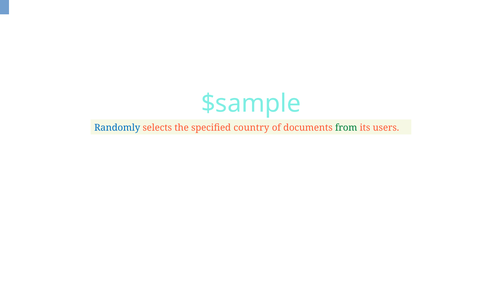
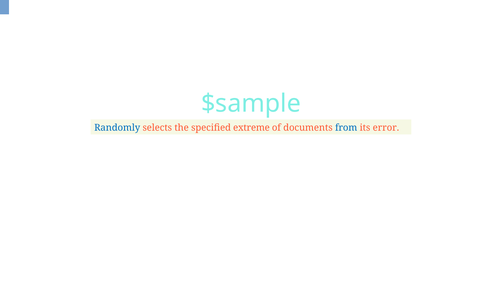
country: country -> extreme
from colour: green -> blue
users: users -> error
